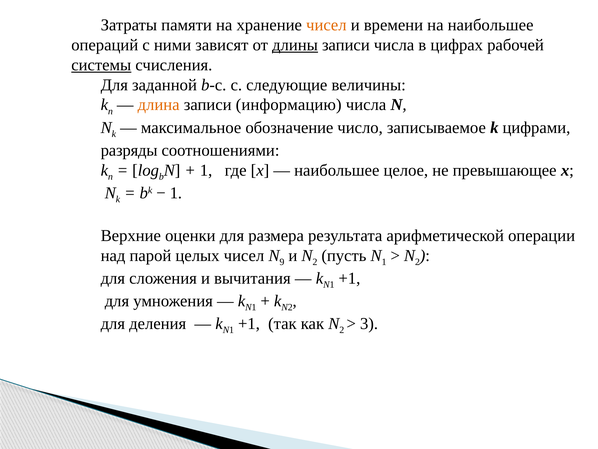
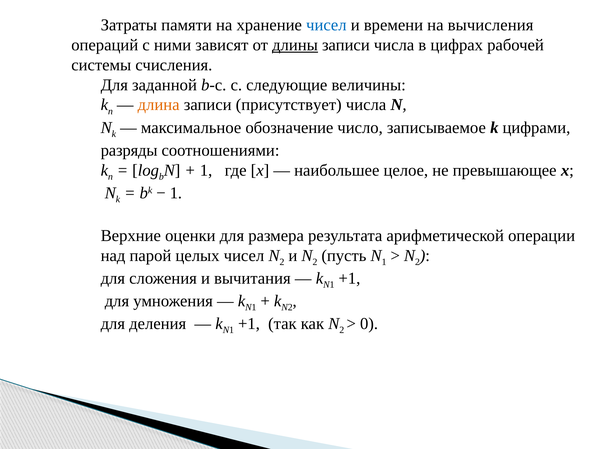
чисел at (326, 25) colour: orange -> blue
на наибольшее: наибольшее -> вычисления
системы underline: present -> none
информацию: информацию -> присутствует
чисел N 9: 9 -> 2
3: 3 -> 0
